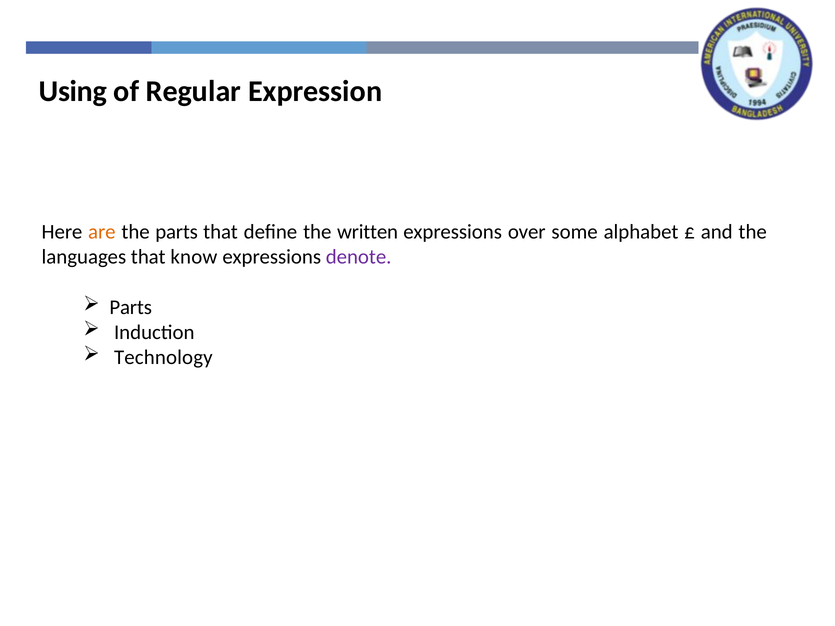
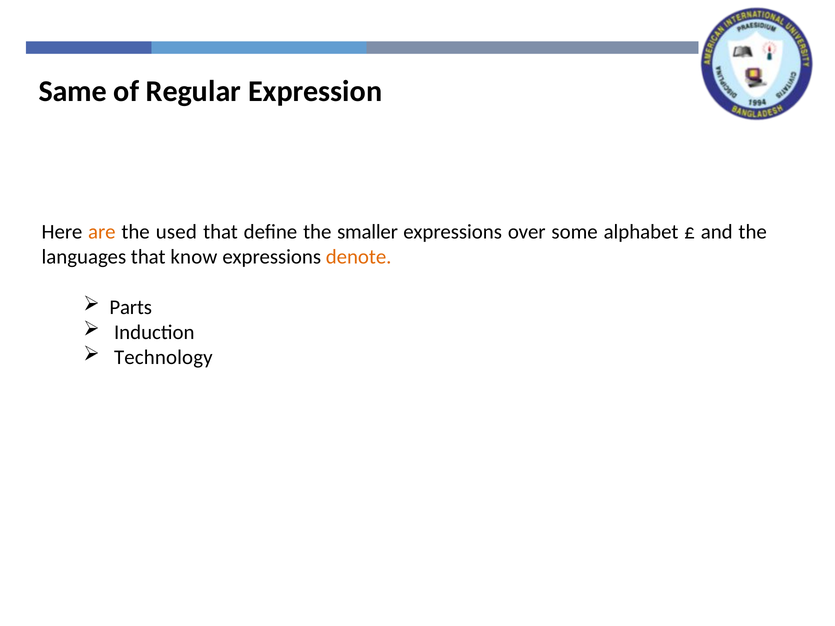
Using: Using -> Same
the parts: parts -> used
written: written -> smaller
denote colour: purple -> orange
